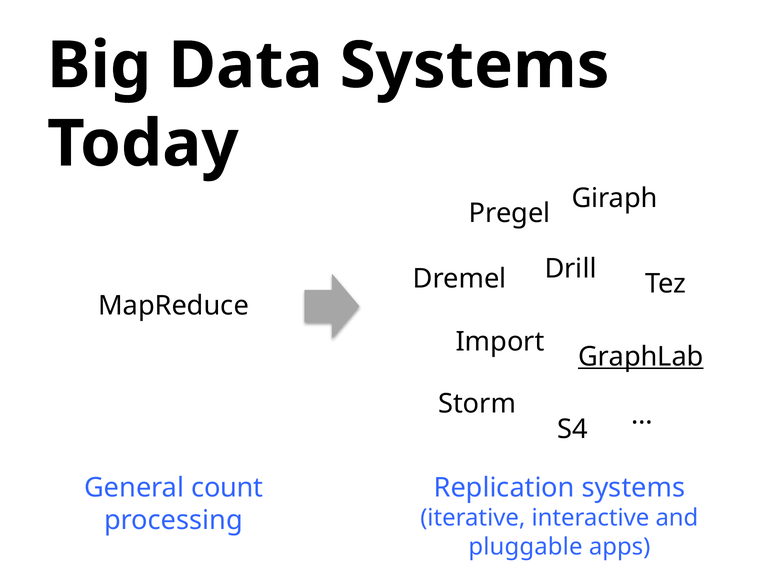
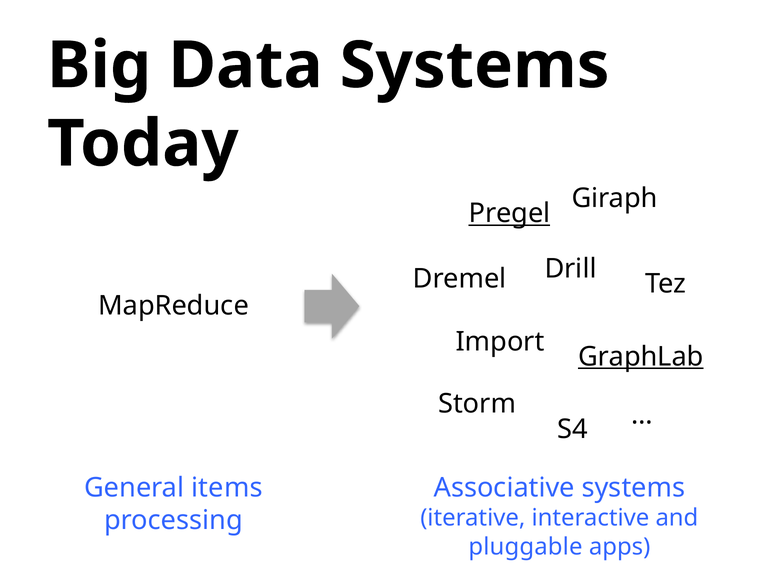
Pregel underline: none -> present
count: count -> items
Replication: Replication -> Associative
